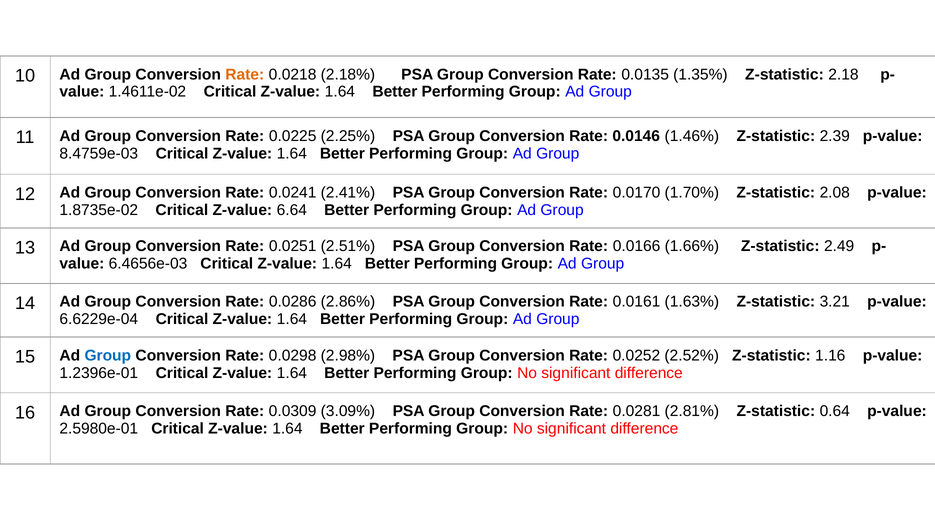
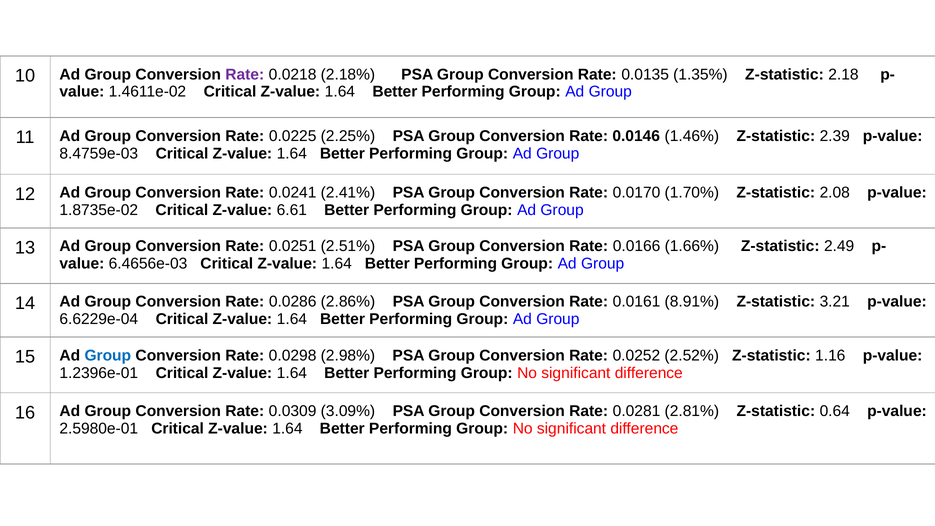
Rate at (245, 74) colour: orange -> purple
6.64: 6.64 -> 6.61
1.63%: 1.63% -> 8.91%
